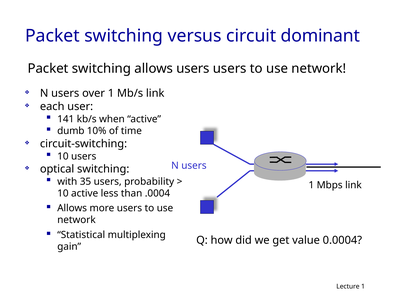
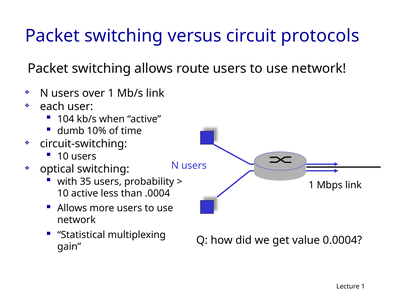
dominant: dominant -> protocols
allows users: users -> route
141: 141 -> 104
